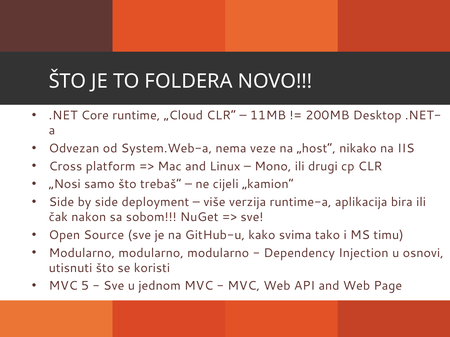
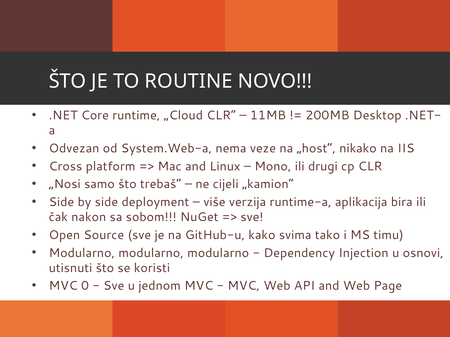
FOLDERA: FOLDERA -> ROUTINE
5: 5 -> 0
